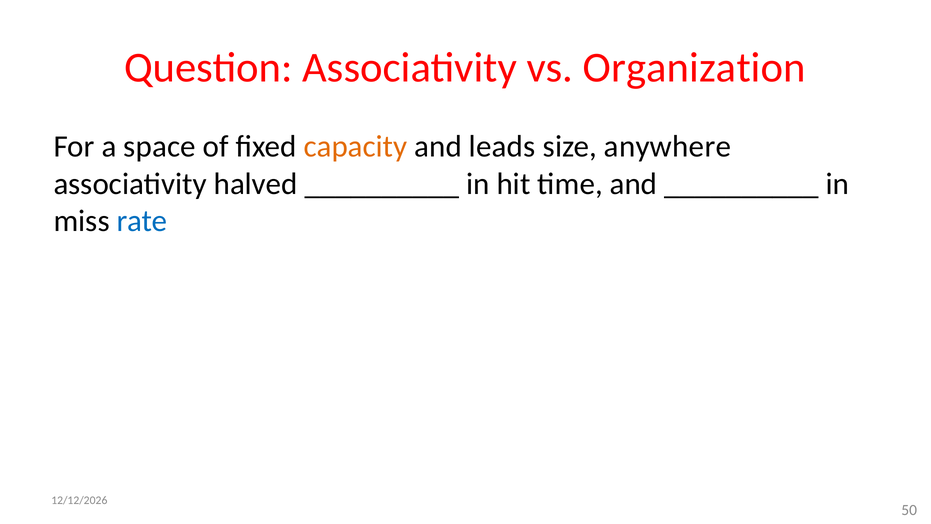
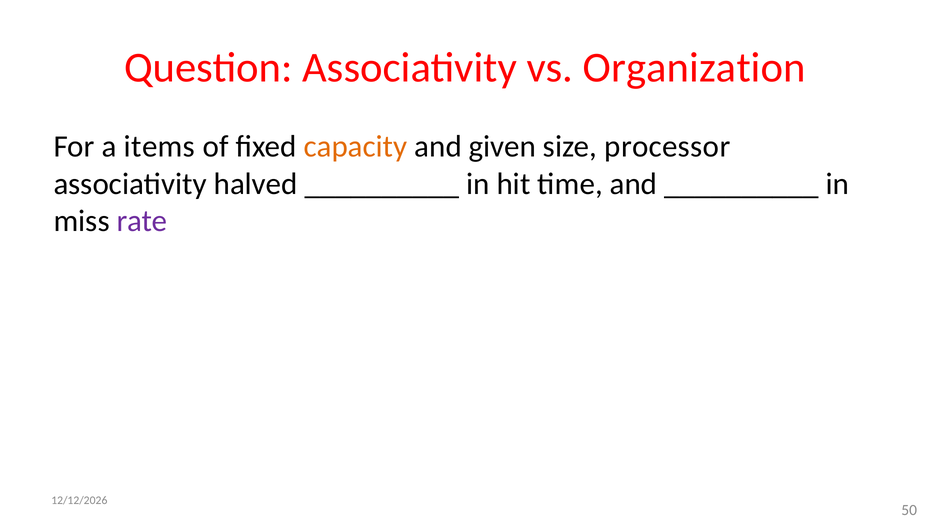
space: space -> items
leads: leads -> given
anywhere: anywhere -> processor
rate colour: blue -> purple
